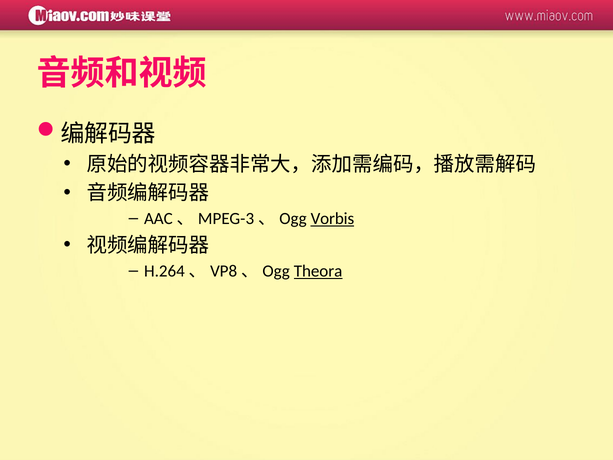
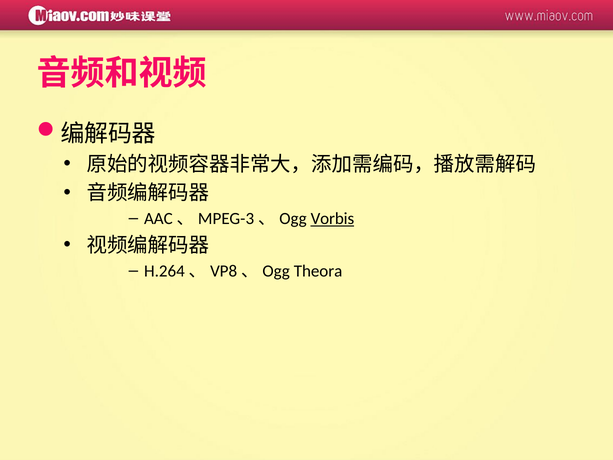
Theora underline: present -> none
